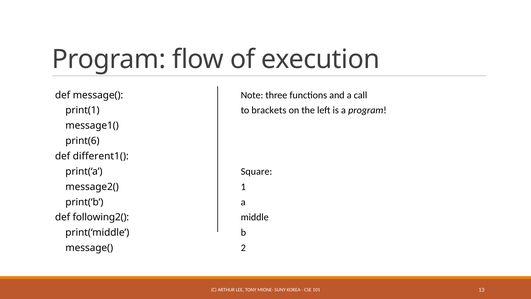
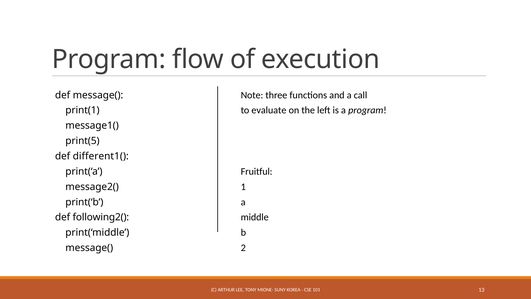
brackets: brackets -> evaluate
print(6: print(6 -> print(5
Square: Square -> Fruitful
